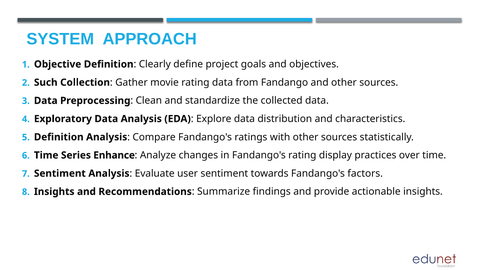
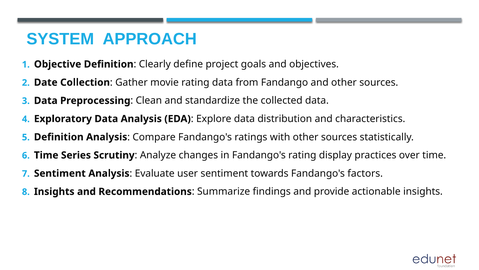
Such: Such -> Date
Enhance: Enhance -> Scrutiny
